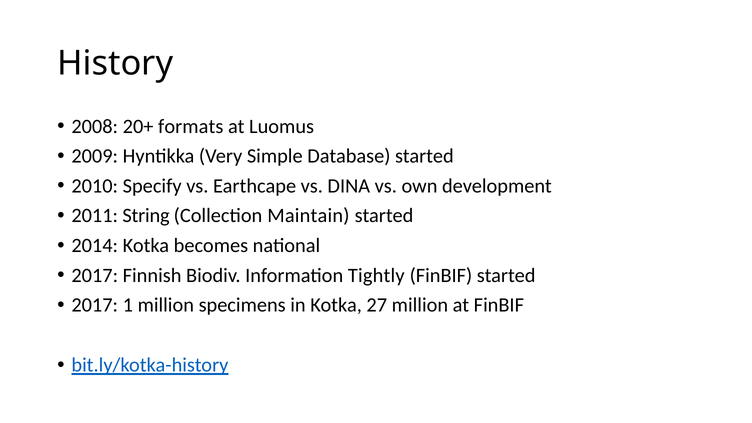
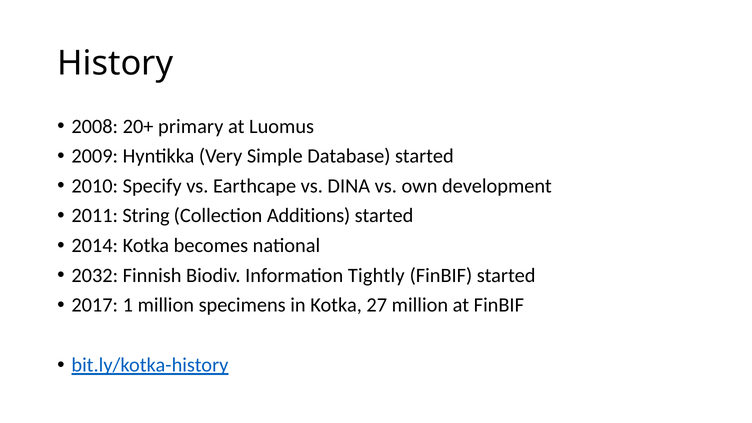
formats: formats -> primary
Maintain: Maintain -> Additions
2017 at (95, 275): 2017 -> 2032
